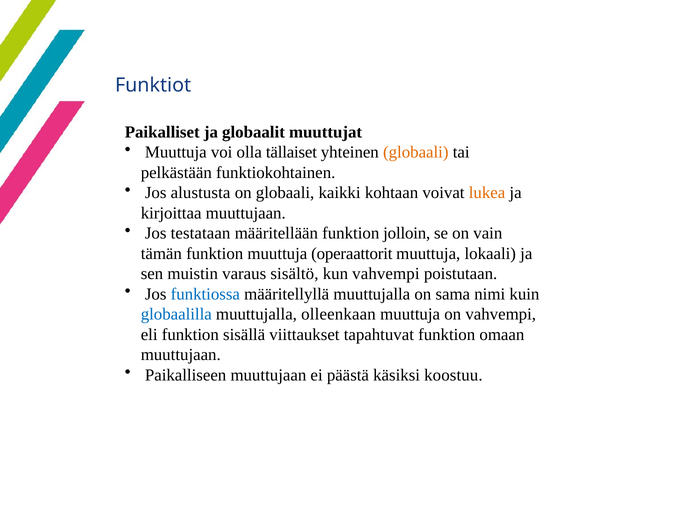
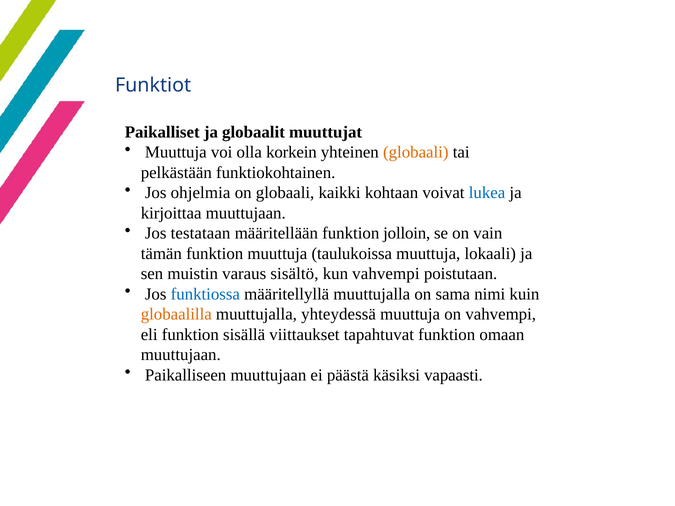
tällaiset: tällaiset -> korkein
alustusta: alustusta -> ohjelmia
lukea colour: orange -> blue
operaattorit: operaattorit -> taulukoissa
globaalilla colour: blue -> orange
olleenkaan: olleenkaan -> yhteydessä
koostuu: koostuu -> vapaasti
